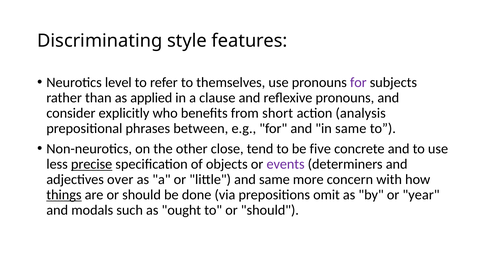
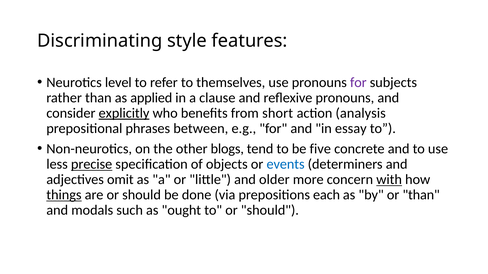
explicitly underline: none -> present
in same: same -> essay
close: close -> blogs
events colour: purple -> blue
over: over -> omit
and same: same -> older
with underline: none -> present
omit: omit -> each
or year: year -> than
